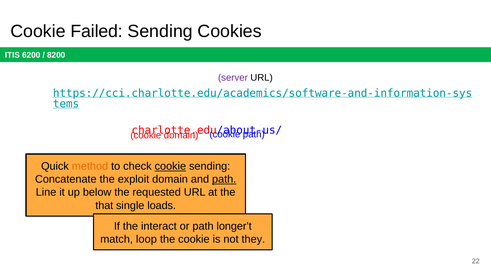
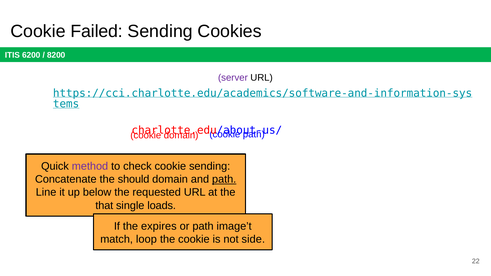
method colour: orange -> purple
cookie at (170, 166) underline: present -> none
exploit: exploit -> should
interact: interact -> expires
longer’t: longer’t -> image’t
they: they -> side
